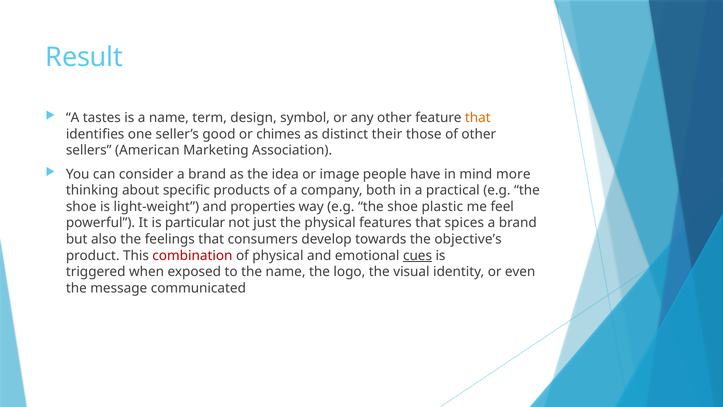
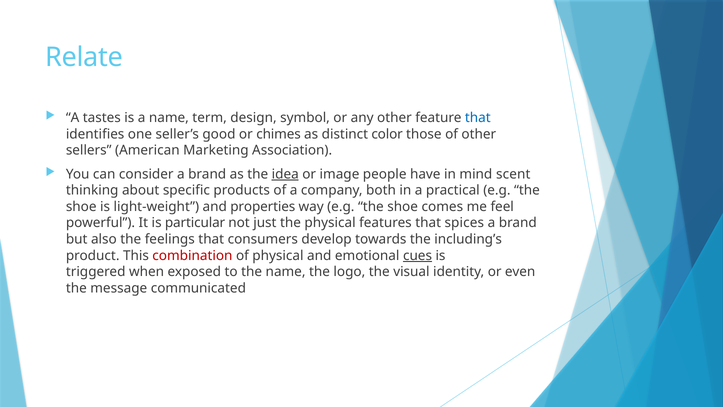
Result: Result -> Relate
that at (478, 118) colour: orange -> blue
their: their -> color
idea underline: none -> present
more: more -> scent
plastic: plastic -> comes
objective’s: objective’s -> including’s
